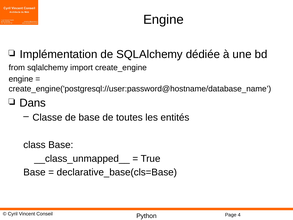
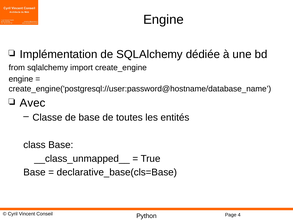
Dans: Dans -> Avec
